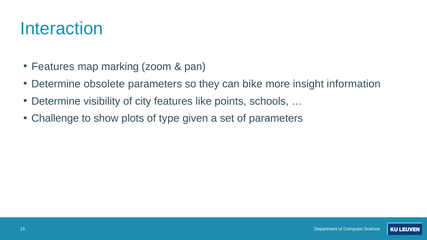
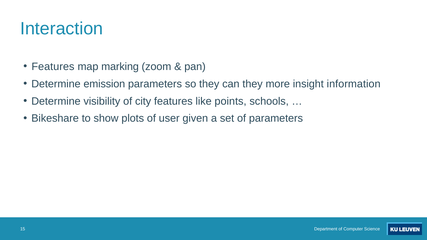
obsolete: obsolete -> emission
can bike: bike -> they
Challenge: Challenge -> Bikeshare
type: type -> user
